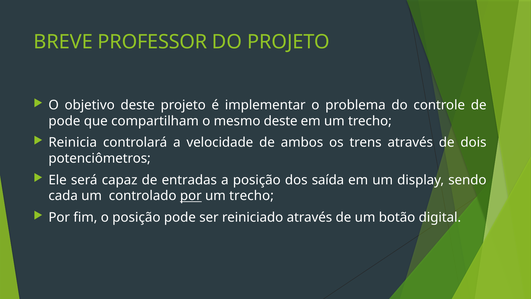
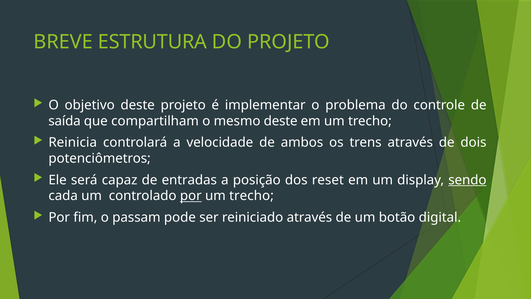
PROFESSOR: PROFESSOR -> ESTRUTURA
pode at (64, 121): pode -> saída
saída: saída -> reset
sendo underline: none -> present
o posição: posição -> passam
